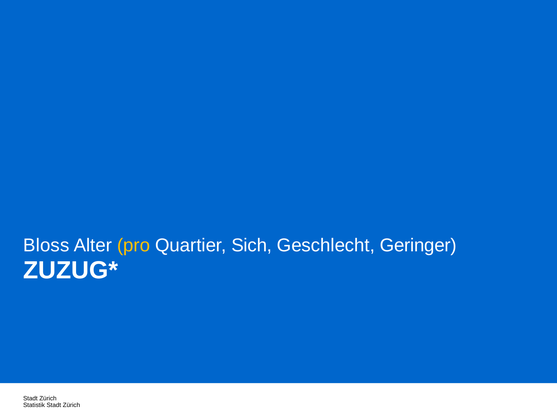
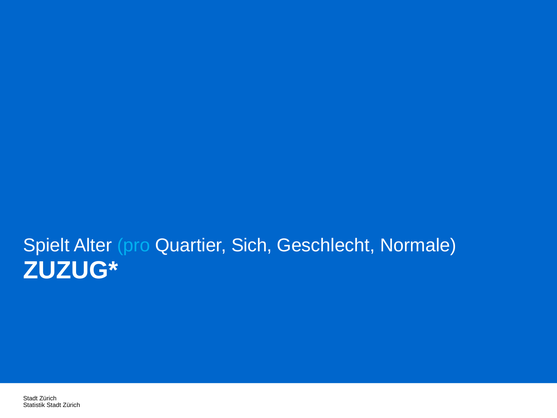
Bloss: Bloss -> Spielt
pro colour: yellow -> light blue
Geringer: Geringer -> Normale
